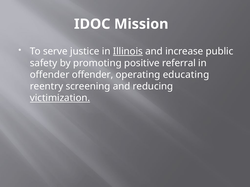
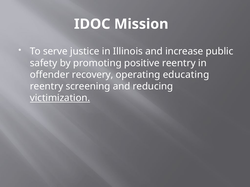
Illinois underline: present -> none
positive referral: referral -> reentry
offender offender: offender -> recovery
